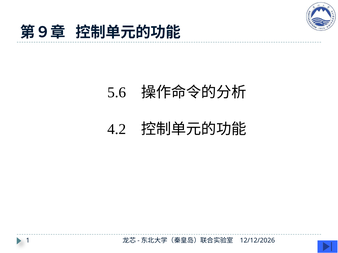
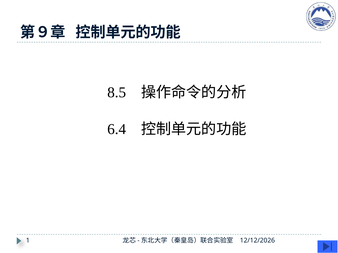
5.6: 5.6 -> 8.5
4.2: 4.2 -> 6.4
